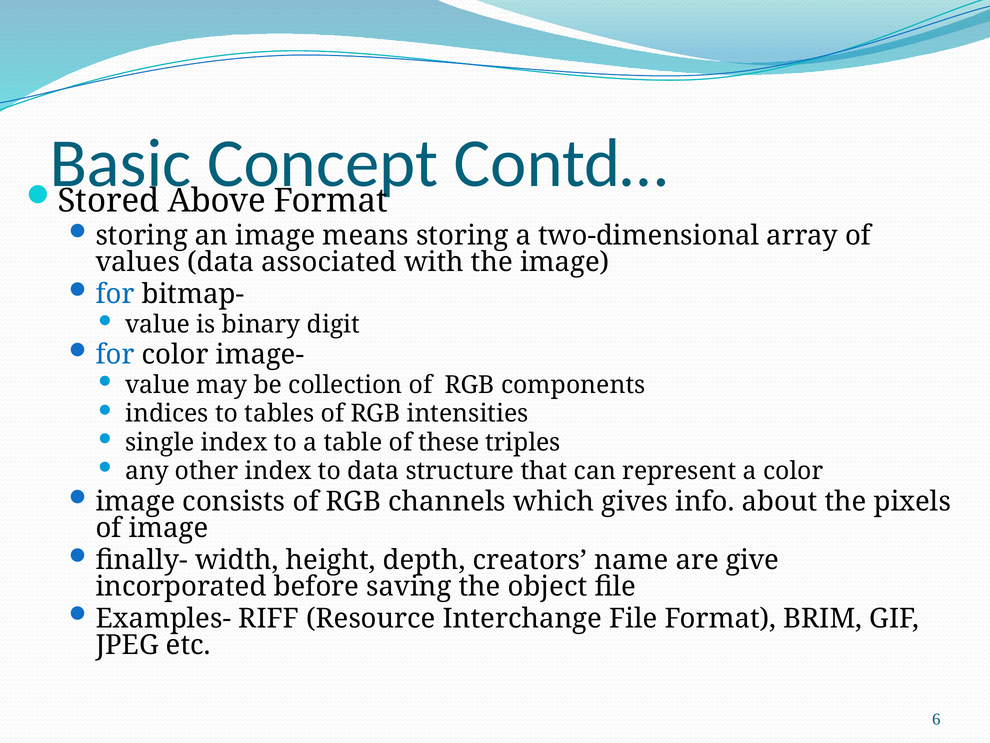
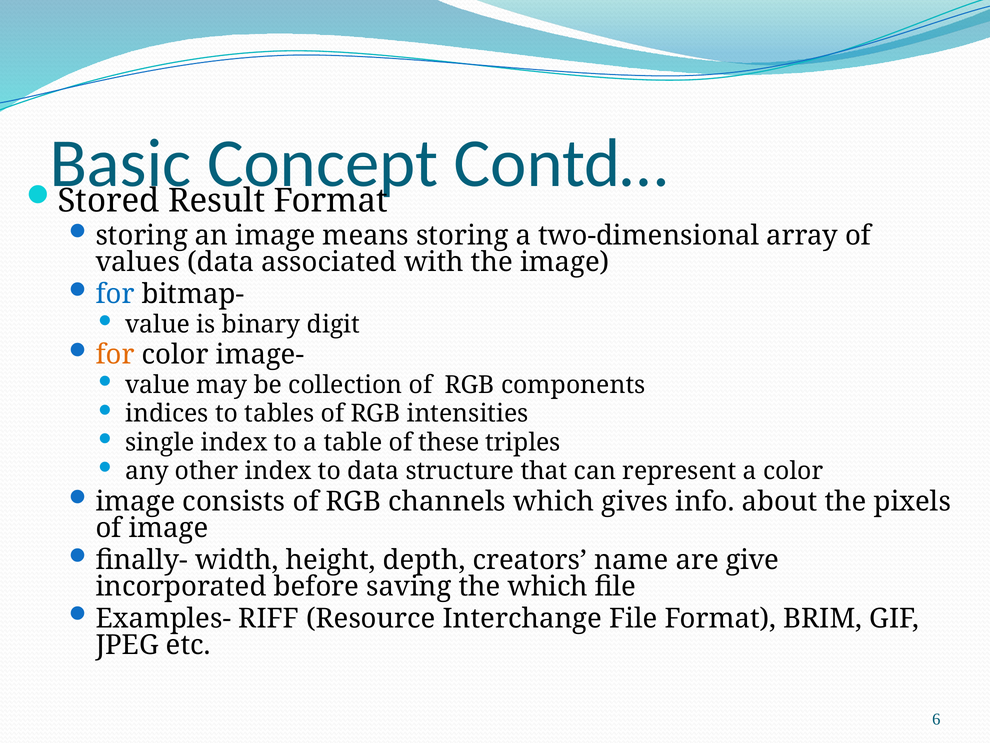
Above: Above -> Result
for at (115, 355) colour: blue -> orange
the object: object -> which
